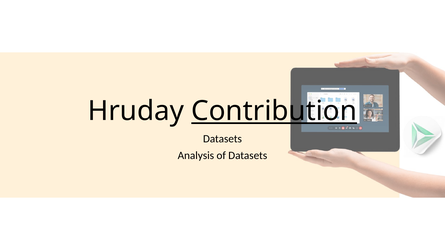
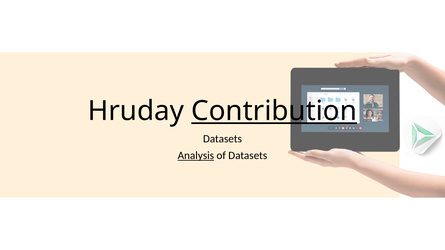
Analysis underline: none -> present
